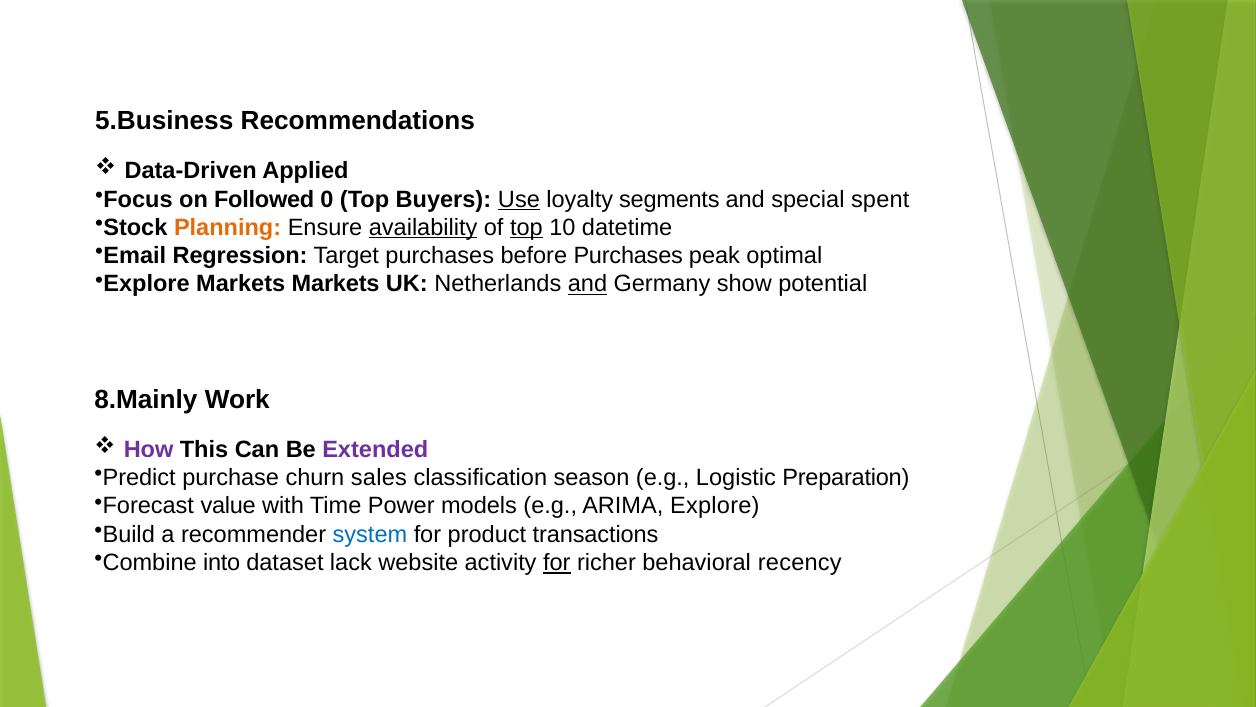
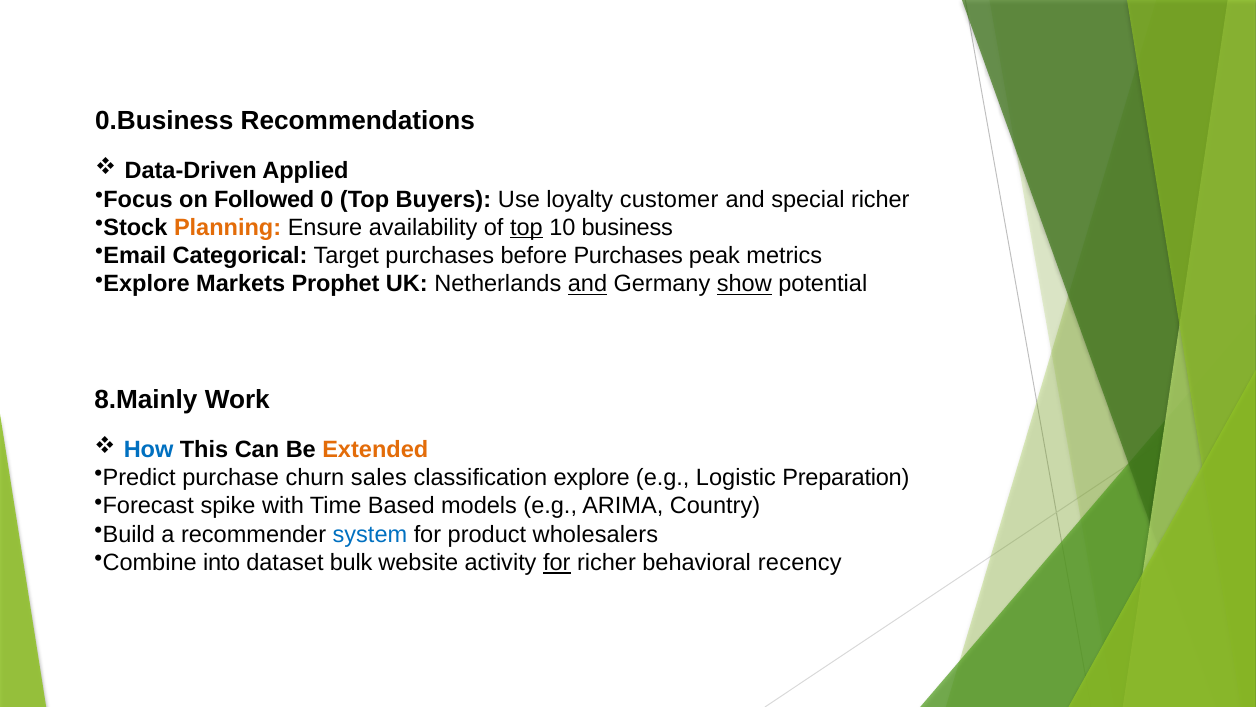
5.Business: 5.Business -> 0.Business
Use underline: present -> none
segments: segments -> customer
special spent: spent -> richer
availability underline: present -> none
datetime: datetime -> business
Regression: Regression -> Categorical
optimal: optimal -> metrics
Markets Markets: Markets -> Prophet
show underline: none -> present
How colour: purple -> blue
Extended colour: purple -> orange
classification season: season -> explore
value: value -> spike
Power: Power -> Based
ARIMA Explore: Explore -> Country
transactions: transactions -> wholesalers
lack: lack -> bulk
